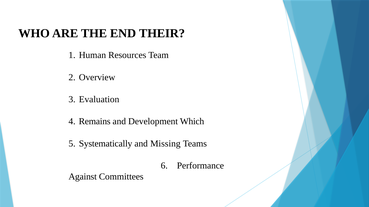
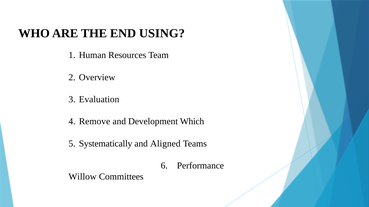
THEIR: THEIR -> USING
Remains: Remains -> Remove
Missing: Missing -> Aligned
Against: Against -> Willow
